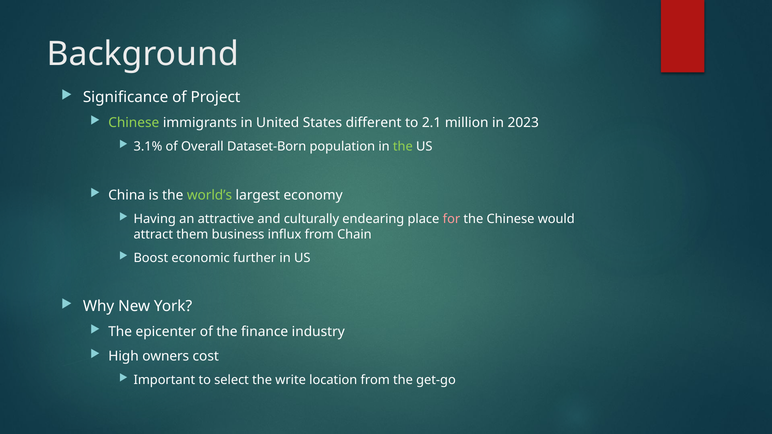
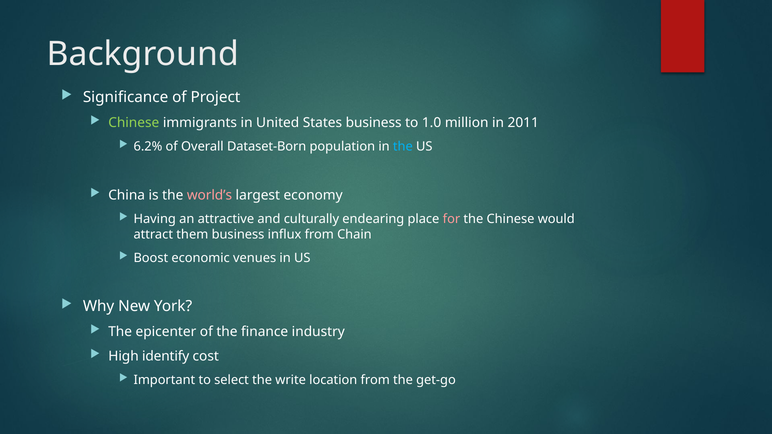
States different: different -> business
2.1: 2.1 -> 1.0
2023: 2023 -> 2011
3.1%: 3.1% -> 6.2%
the at (403, 147) colour: light green -> light blue
world’s colour: light green -> pink
further: further -> venues
owners: owners -> identify
